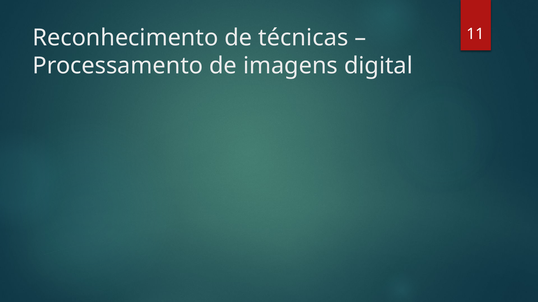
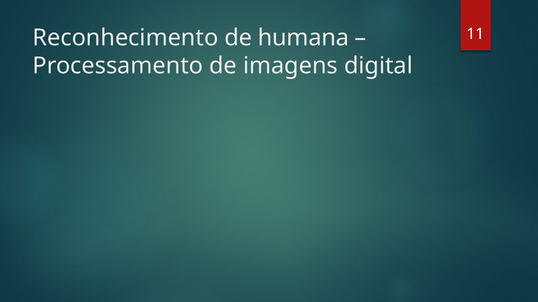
técnicas: técnicas -> humana
